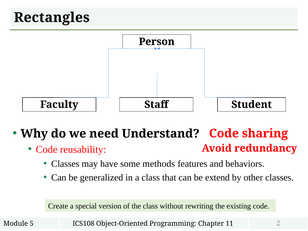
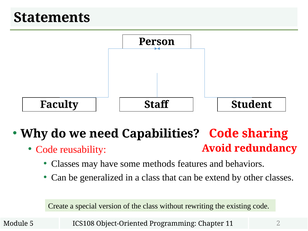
Rectangles: Rectangles -> Statements
Understand: Understand -> Capabilities
